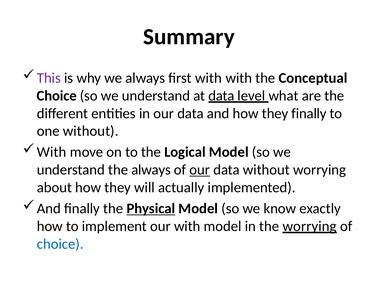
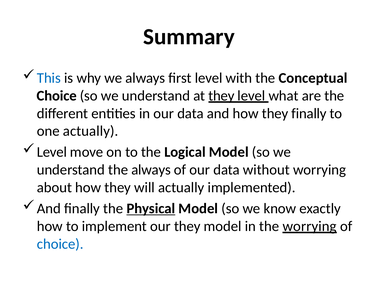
This colour: purple -> blue
first with: with -> level
at data: data -> they
one without: without -> actually
With at (52, 152): With -> Level
our at (200, 170) underline: present -> none
our with: with -> they
